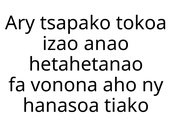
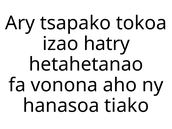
anao: anao -> hatry
